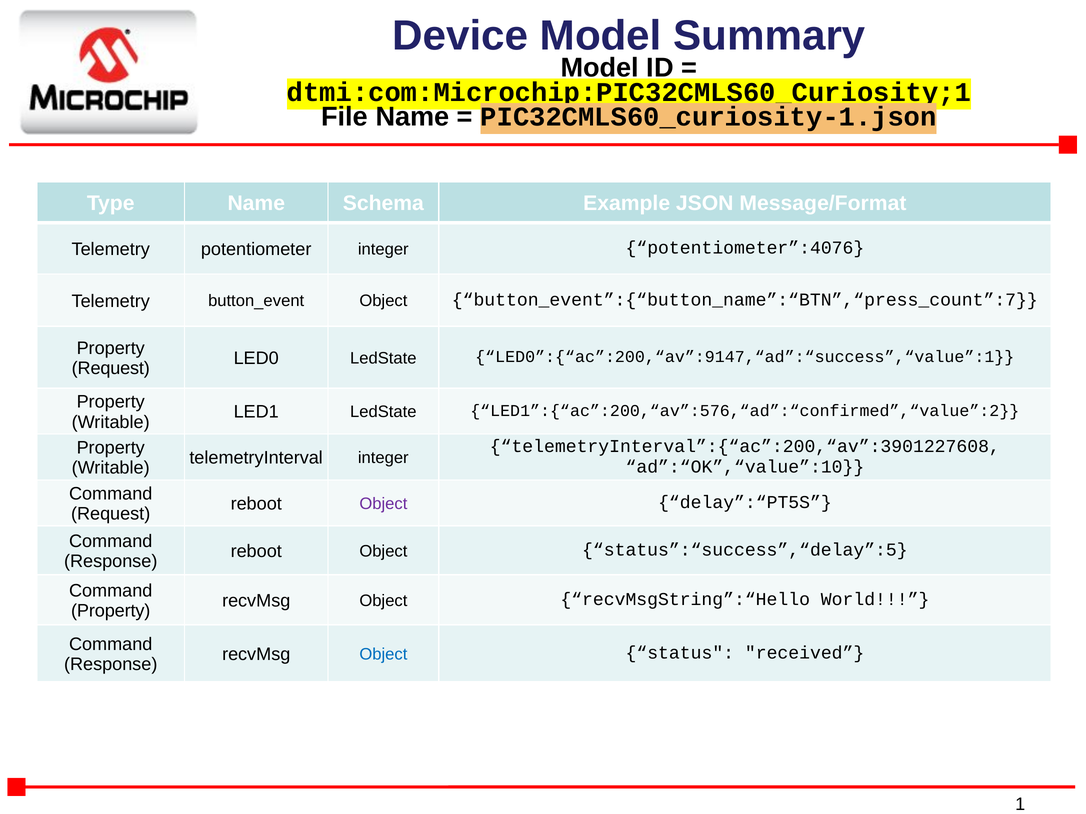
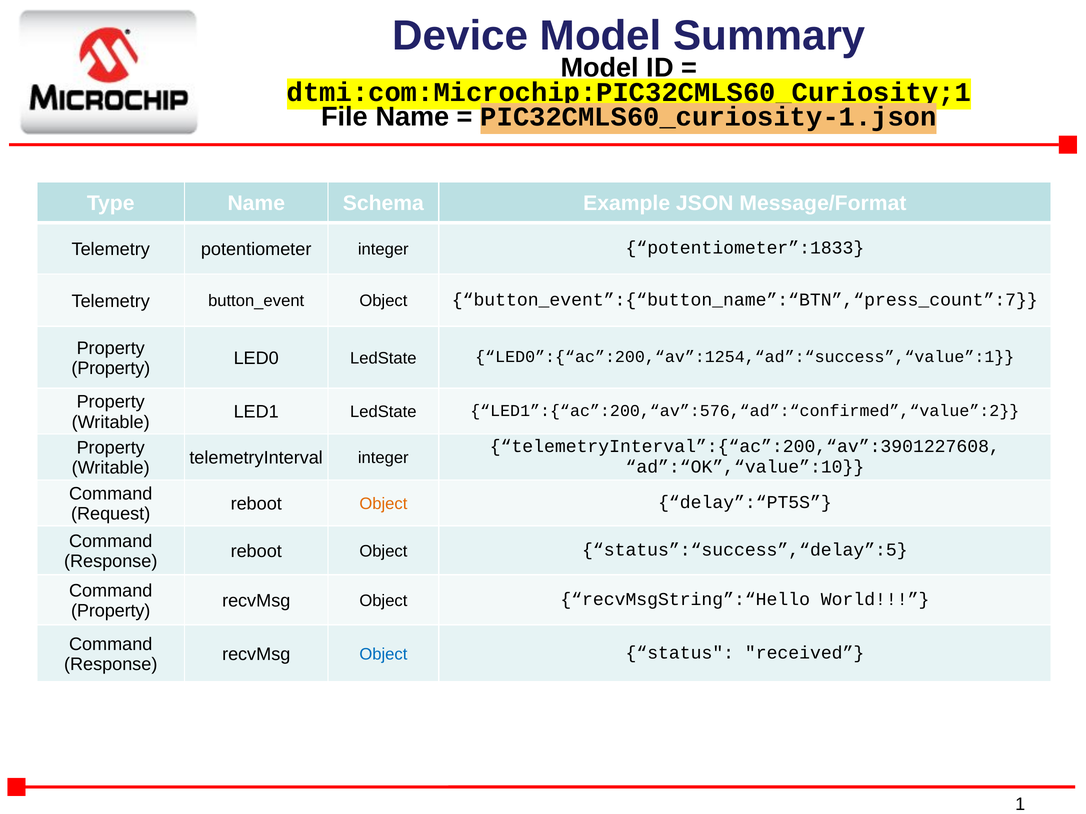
potentiometer”:4076: potentiometer”:4076 -> potentiometer”:1833
LED0”:{“ac”:200,“av”:9147,“ad”:“success”,“value”:1: LED0”:{“ac”:200,“av”:9147,“ad”:“success”,“value”:1 -> LED0”:{“ac”:200,“av”:1254,“ad”:“success”,“value”:1
Request at (111, 369): Request -> Property
Object at (383, 504) colour: purple -> orange
